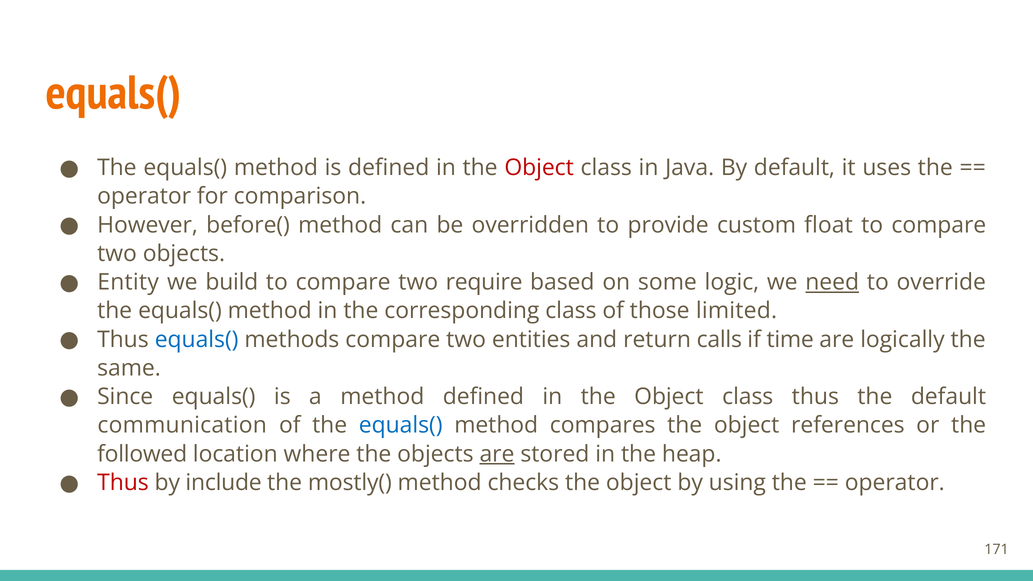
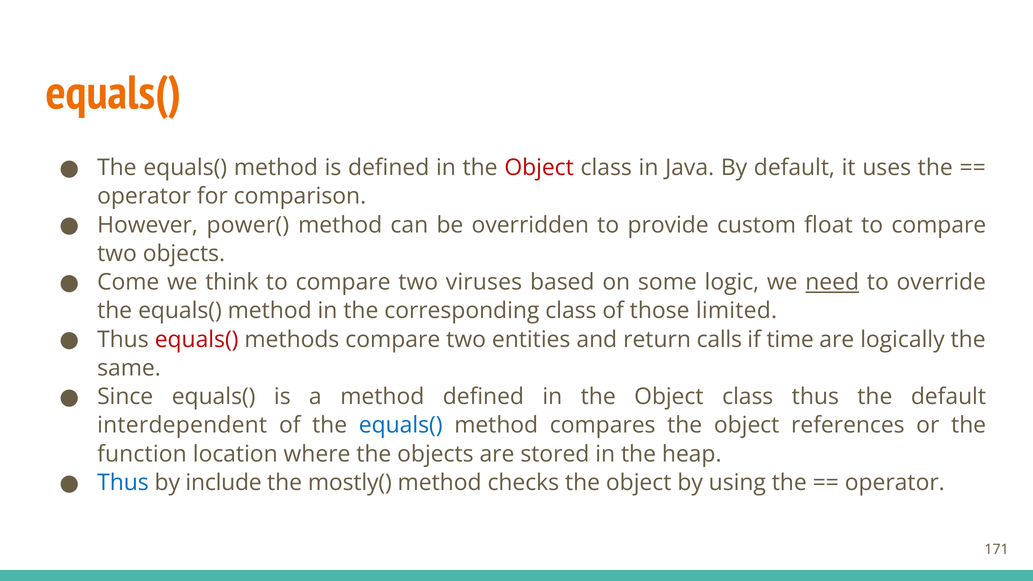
before(: before( -> power(
Entity: Entity -> Come
build: build -> think
require: require -> viruses
equals( at (197, 340) colour: blue -> red
communication: communication -> interdependent
followed: followed -> function
are at (497, 454) underline: present -> none
Thus at (123, 483) colour: red -> blue
